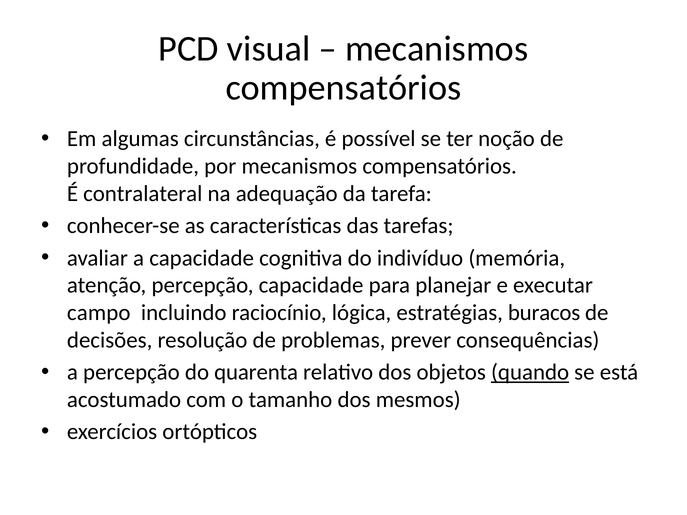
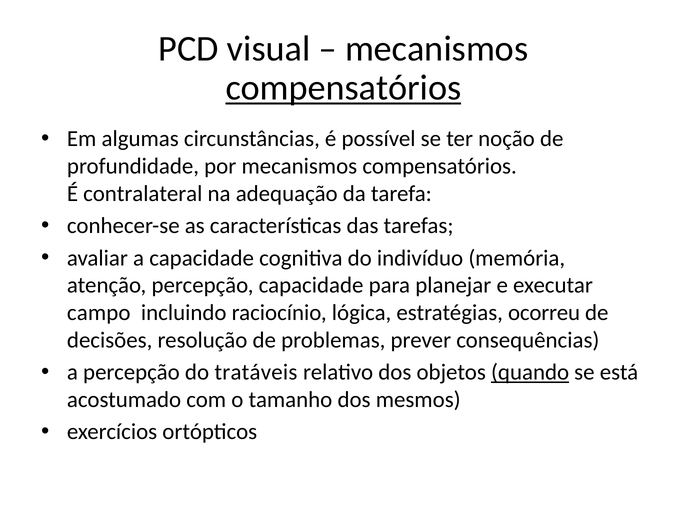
compensatórios at (343, 88) underline: none -> present
buracos: buracos -> ocorreu
quarenta: quarenta -> tratáveis
